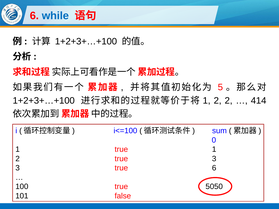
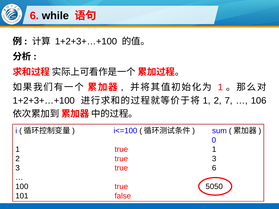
while colour: blue -> black
5 at (220, 87): 5 -> 1
2 2: 2 -> 7
414: 414 -> 106
